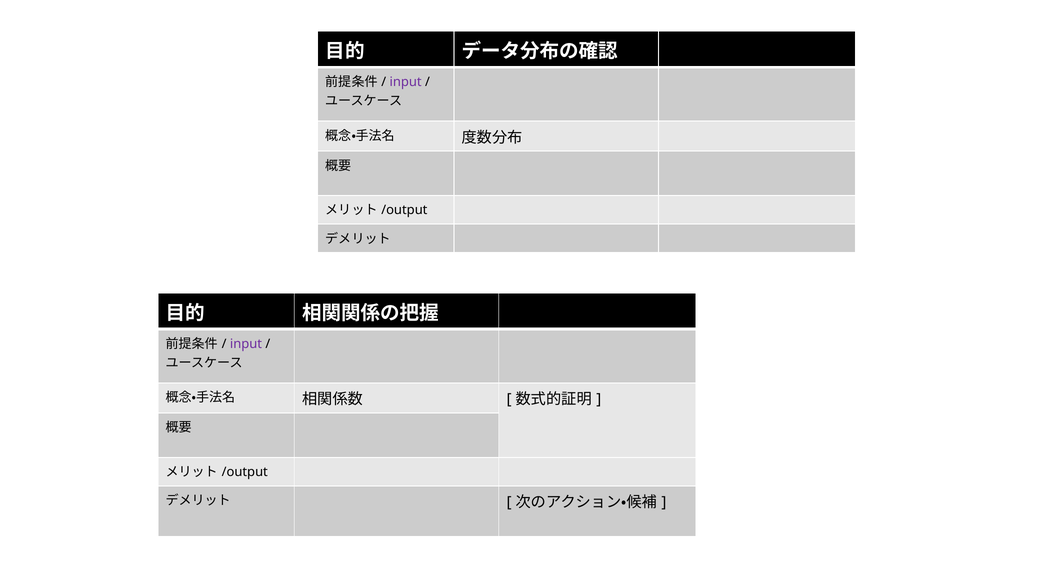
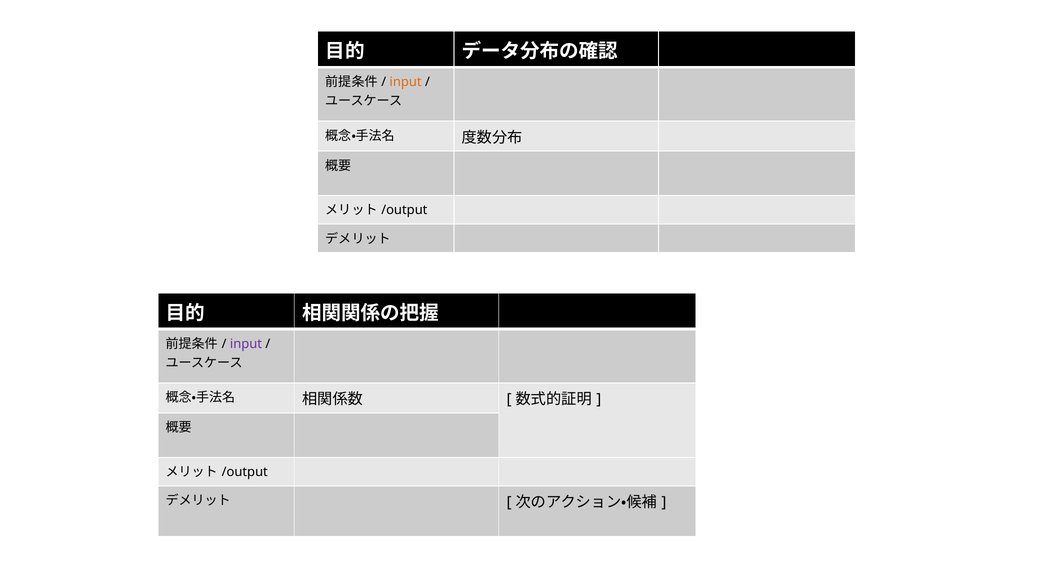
input at (406, 82) colour: purple -> orange
